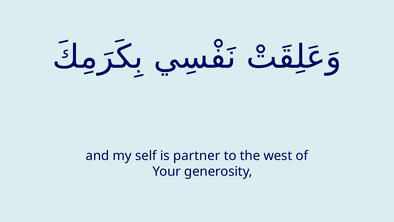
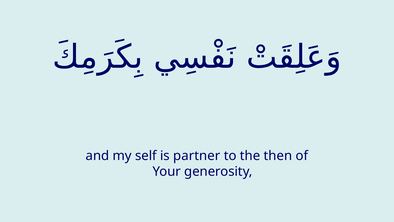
west: west -> then
